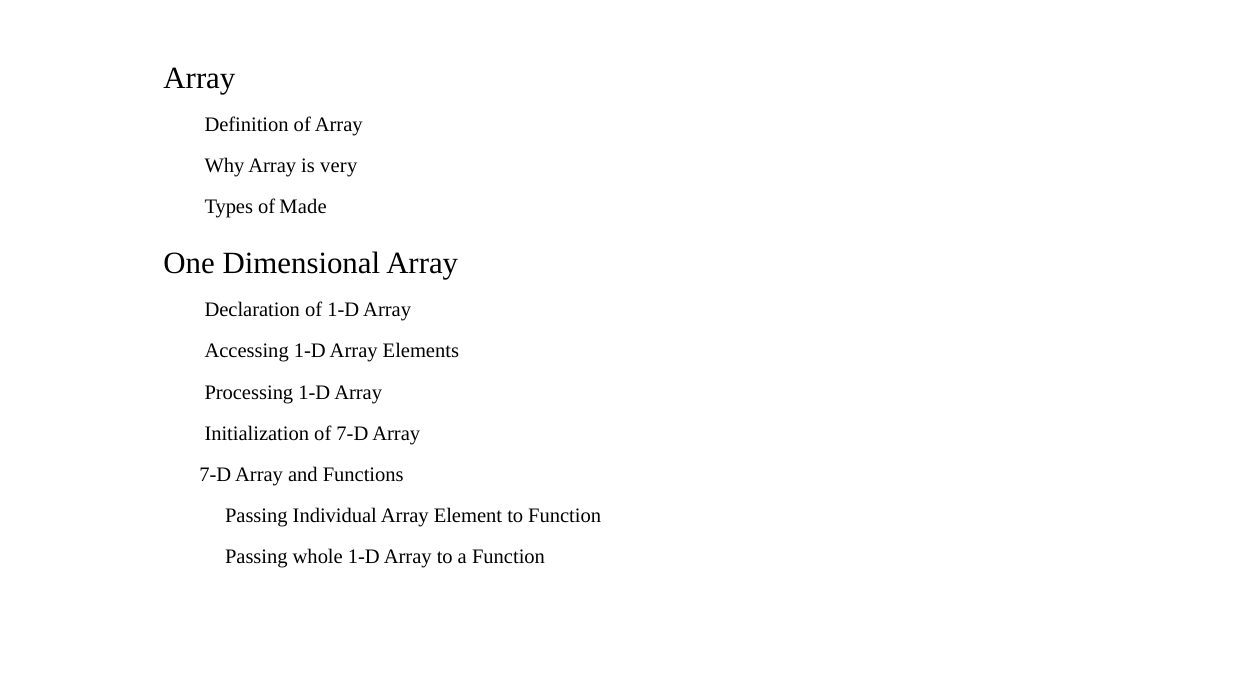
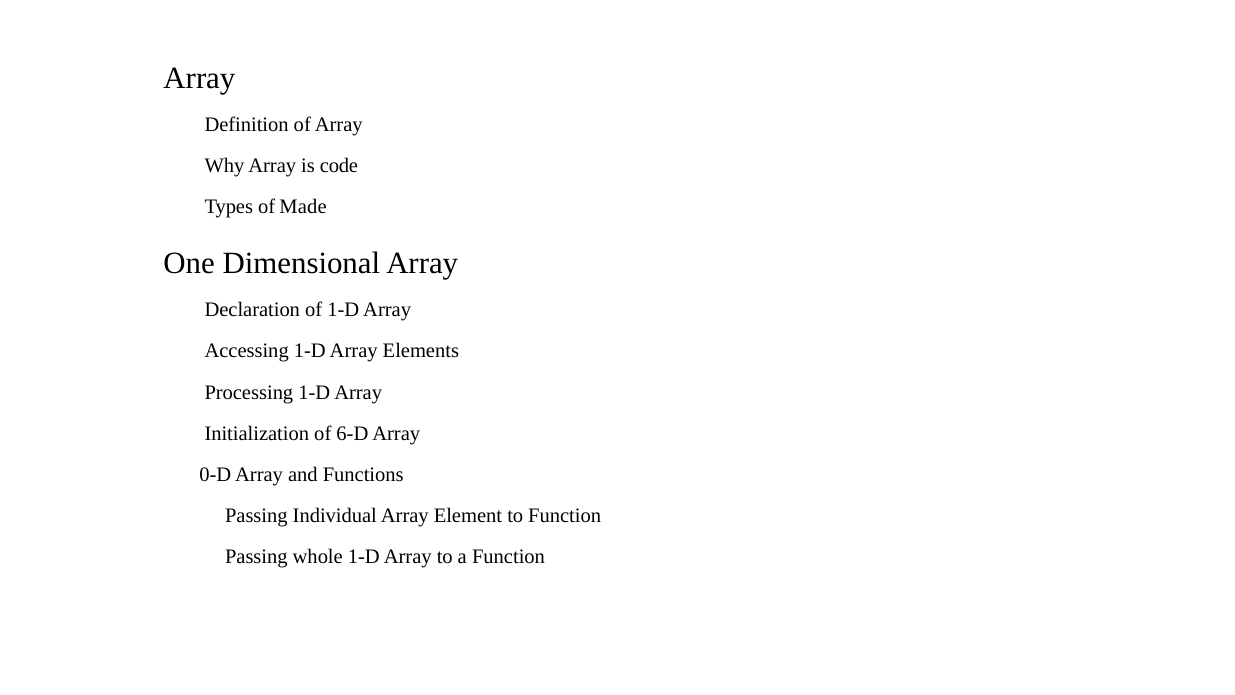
very: very -> code
of 7-D: 7-D -> 6-D
7-D at (215, 474): 7-D -> 0-D
